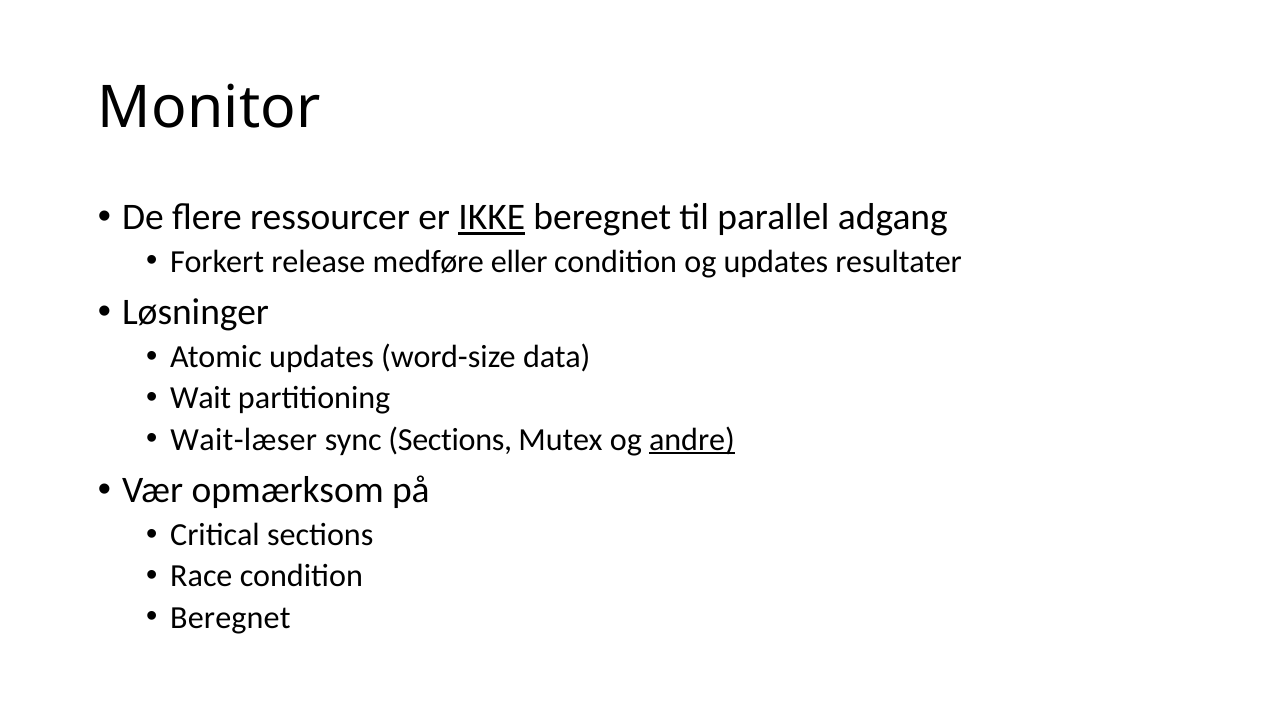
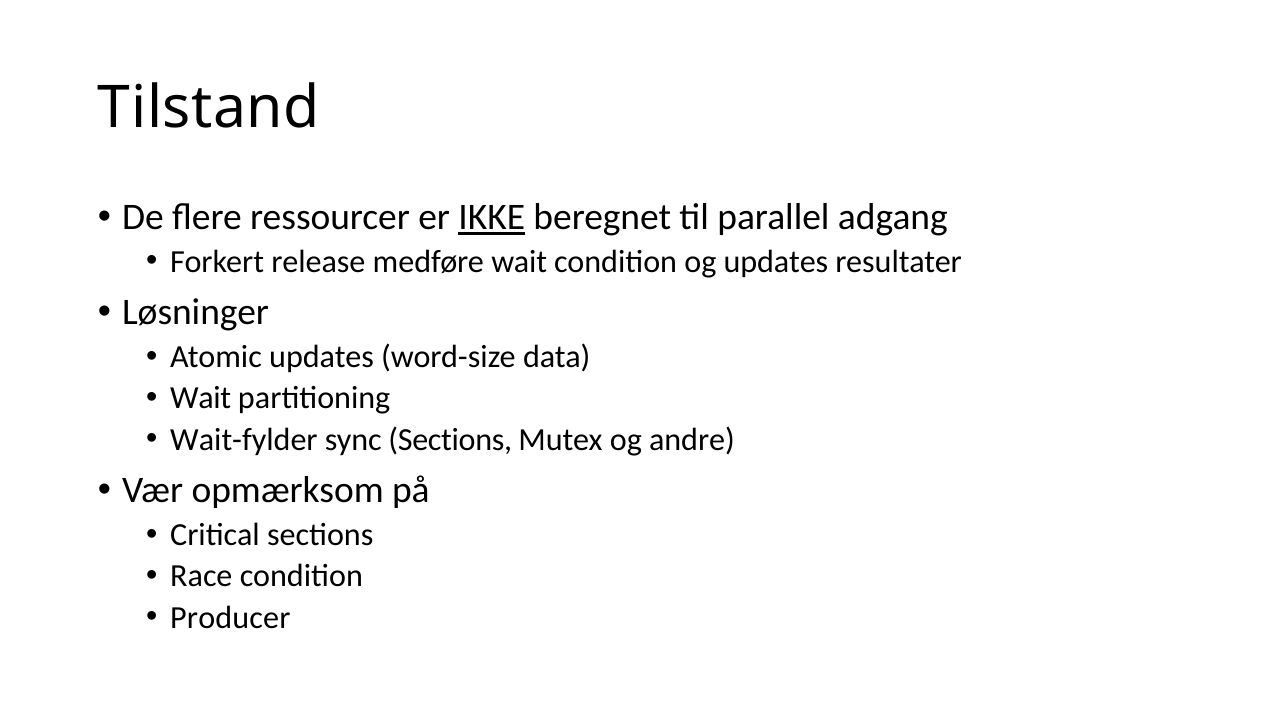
Monitor: Monitor -> Tilstand
medføre eller: eller -> wait
Wait-læser: Wait-læser -> Wait-fylder
andre underline: present -> none
Beregnet at (230, 617): Beregnet -> Producer
